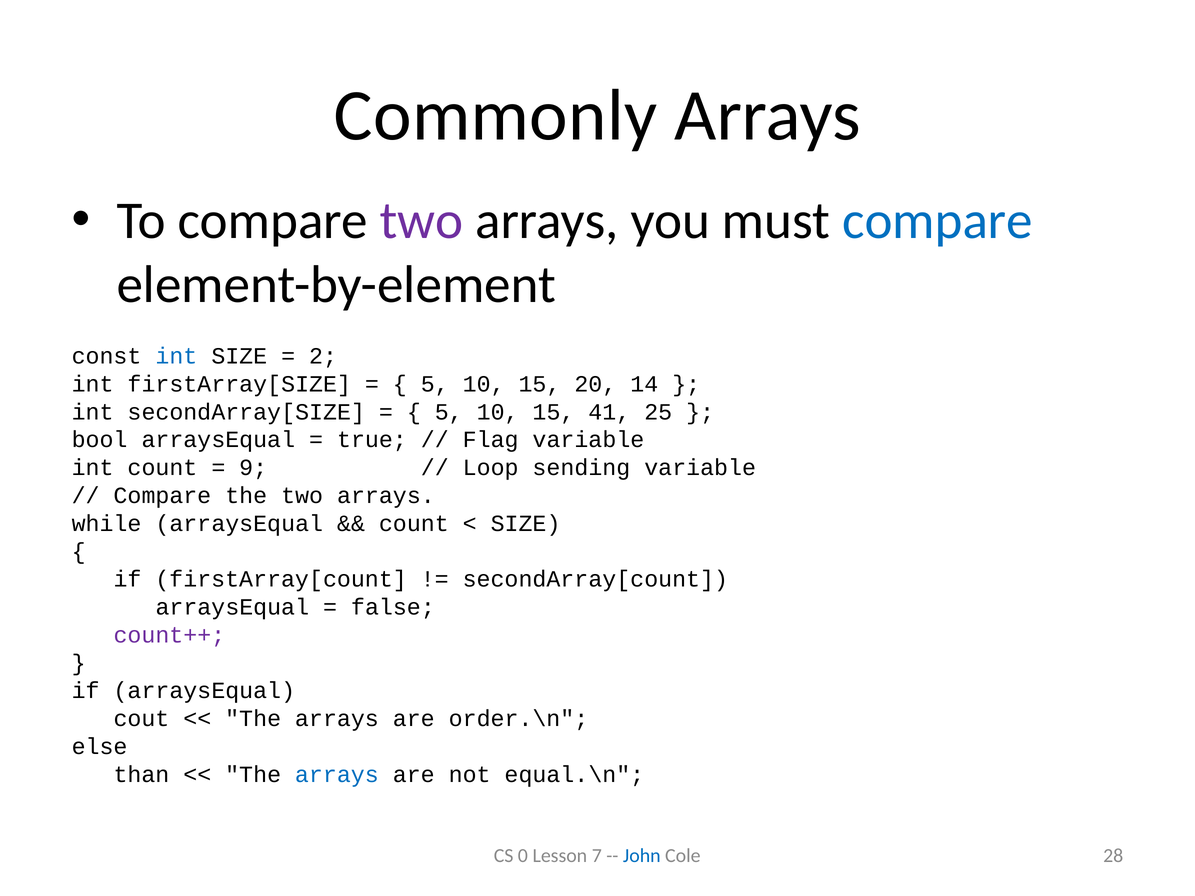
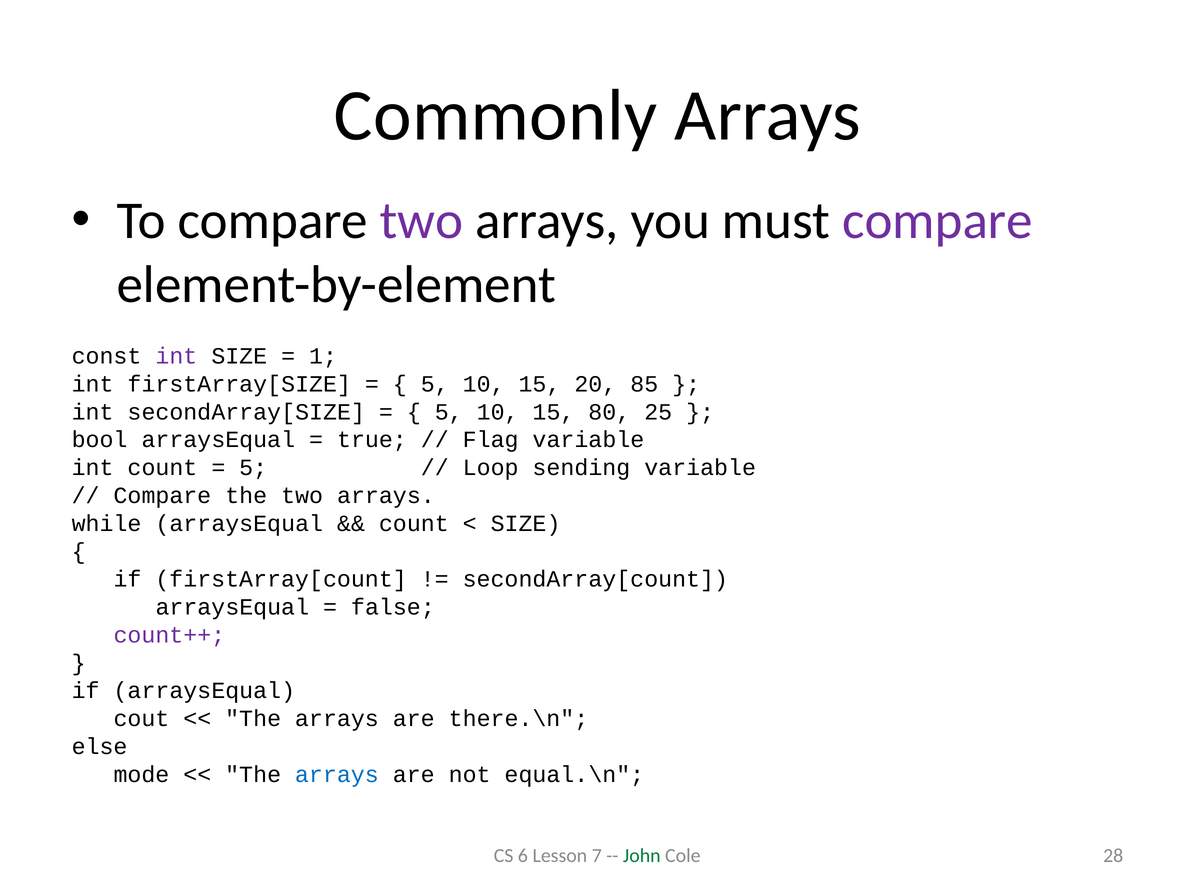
compare at (937, 221) colour: blue -> purple
int at (176, 356) colour: blue -> purple
2: 2 -> 1
14: 14 -> 85
41: 41 -> 80
9 at (253, 468): 9 -> 5
order.\n: order.\n -> there.\n
than: than -> mode
0: 0 -> 6
John colour: blue -> green
